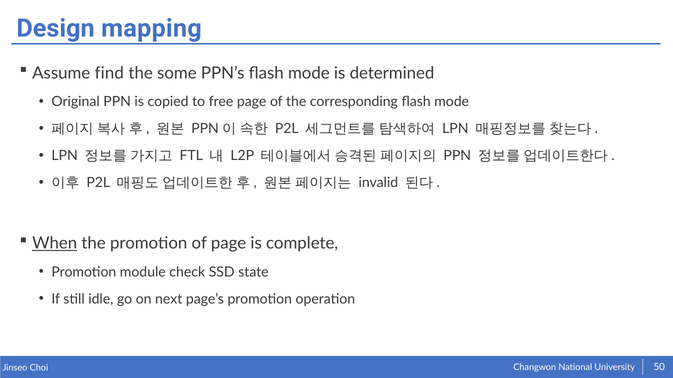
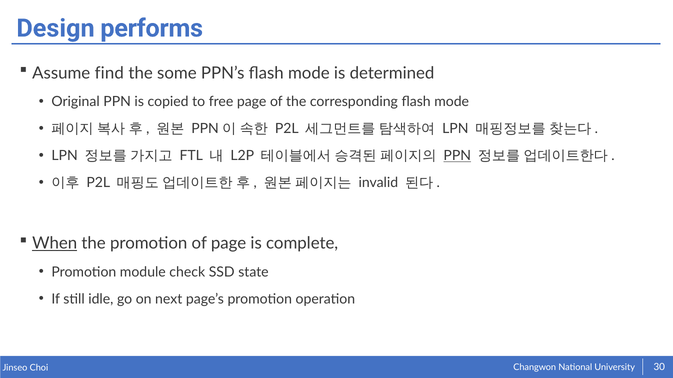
mapping: mapping -> performs
PPN at (457, 156) underline: none -> present
50: 50 -> 30
